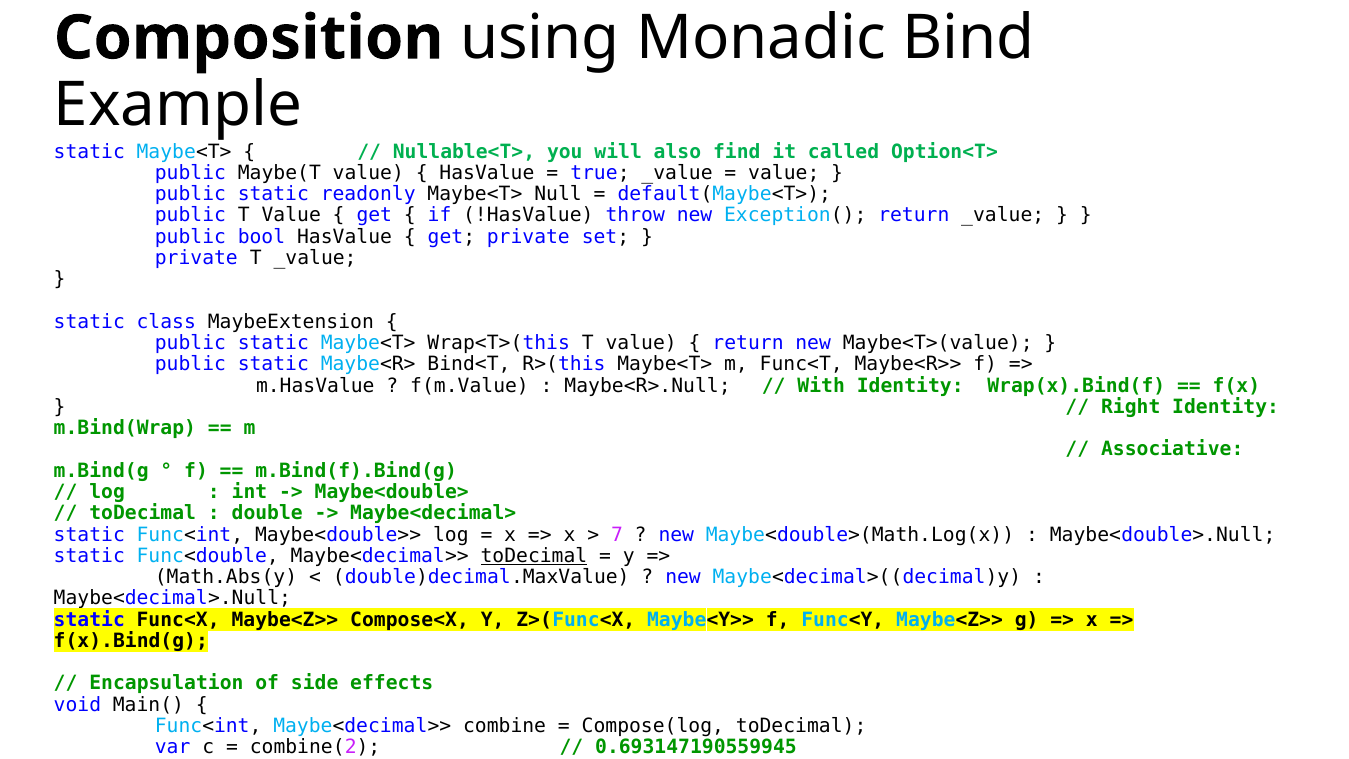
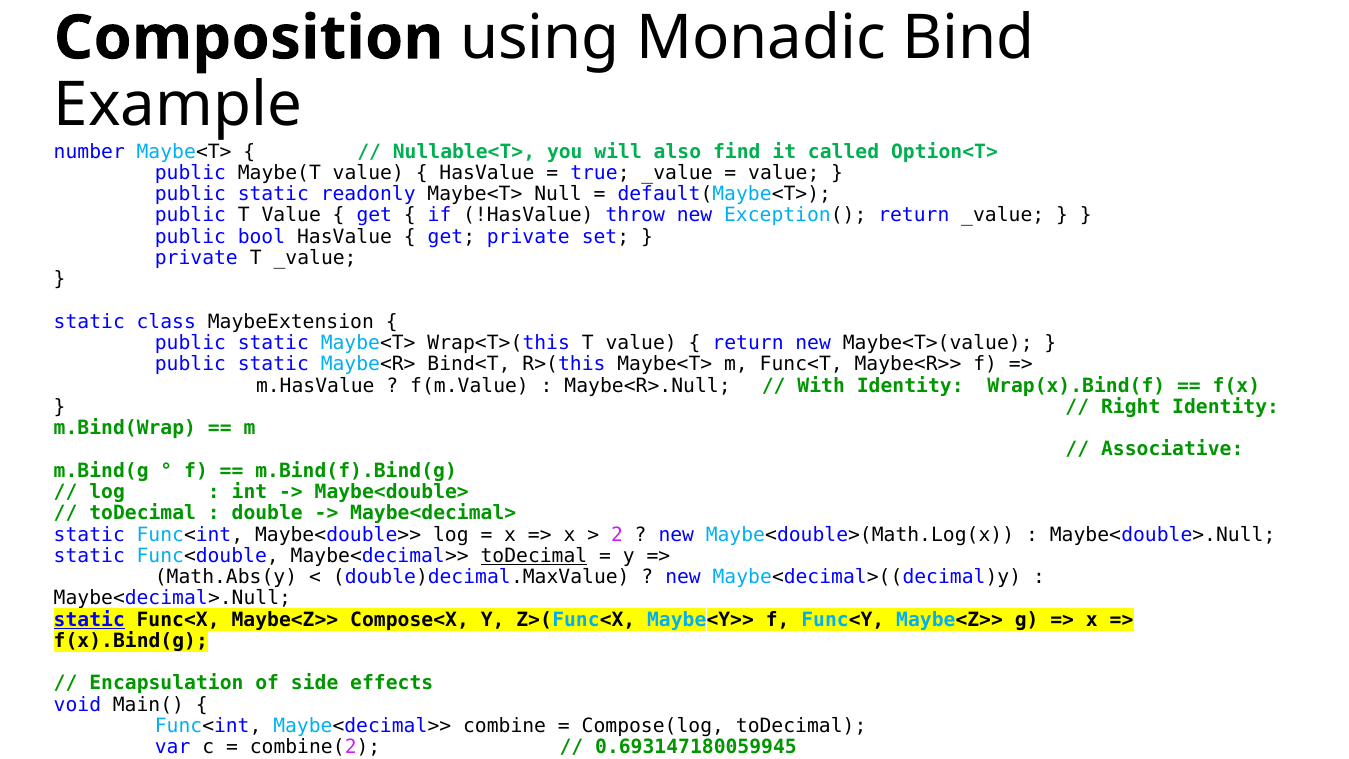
static at (89, 152): static -> number
7: 7 -> 2
static at (89, 619) underline: none -> present
0.693147190559945: 0.693147190559945 -> 0.693147180059945
